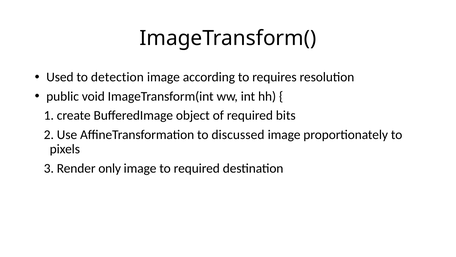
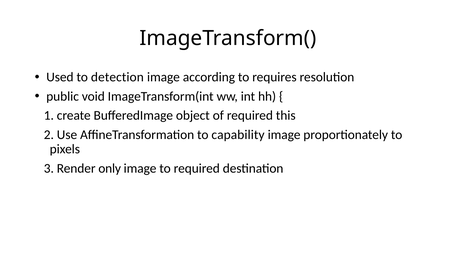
bits: bits -> this
discussed: discussed -> capability
